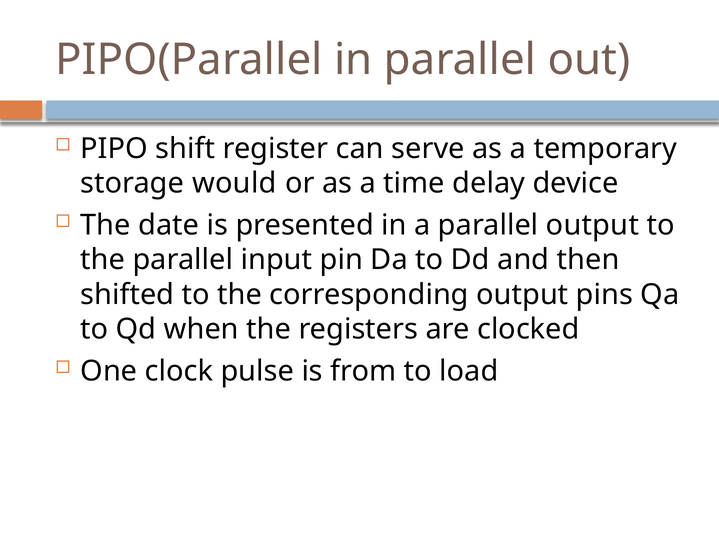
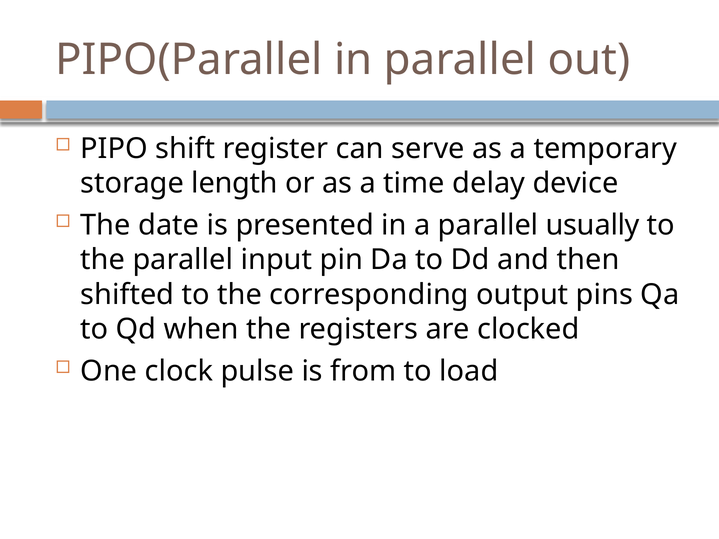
would: would -> length
parallel output: output -> usually
